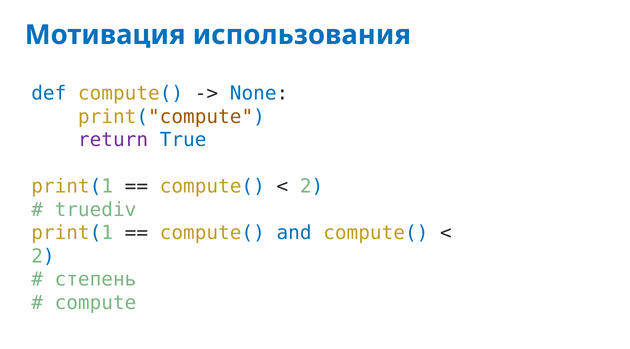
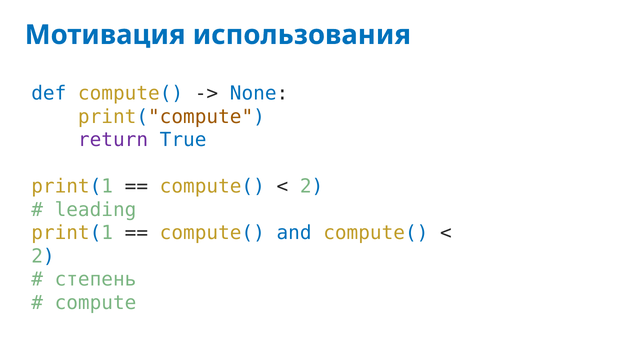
truediv: truediv -> leading
